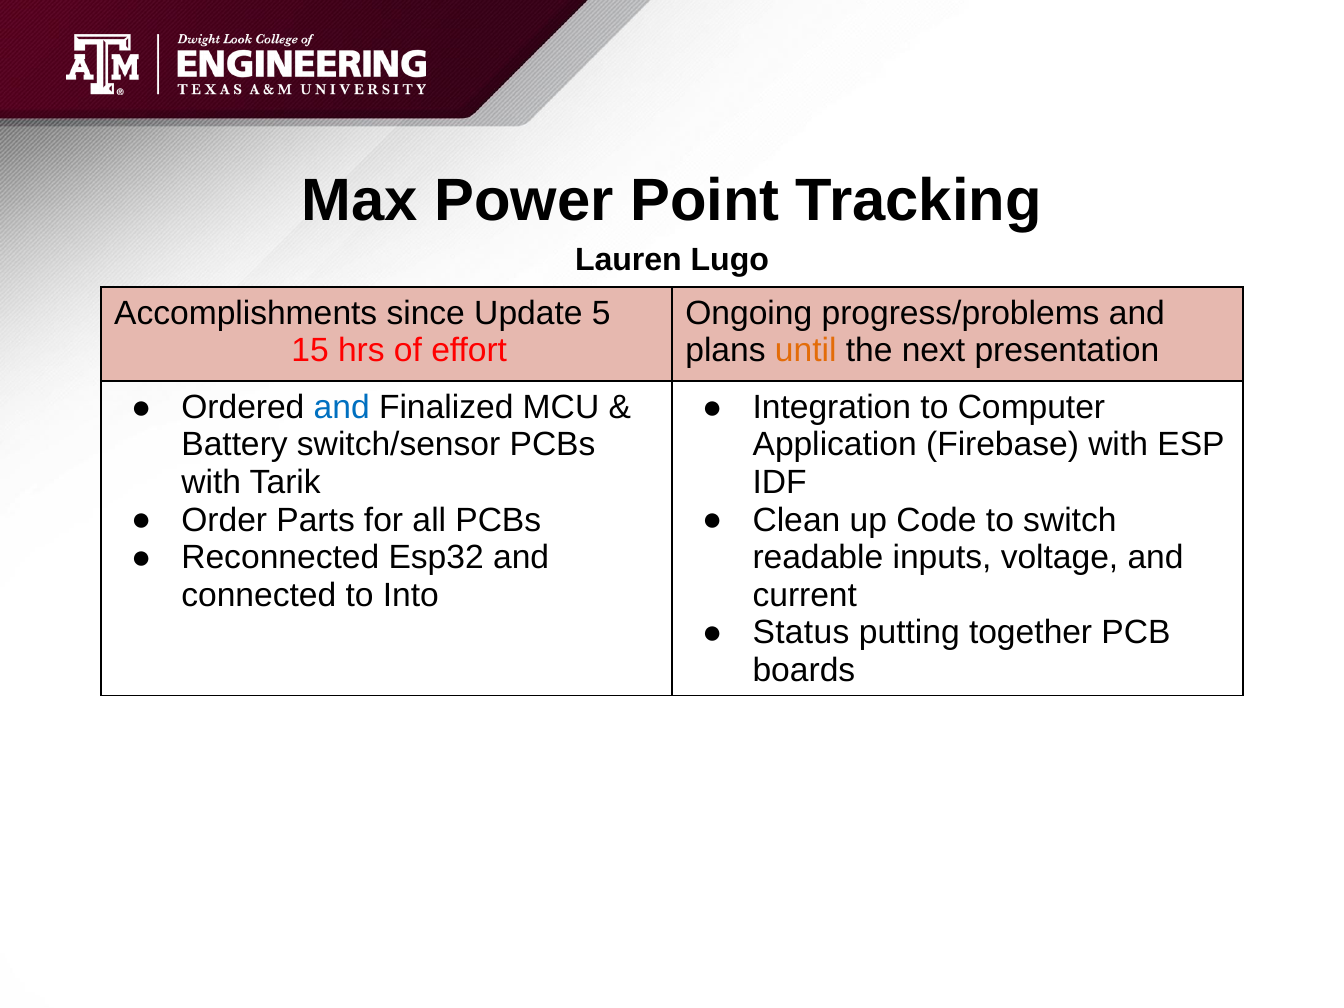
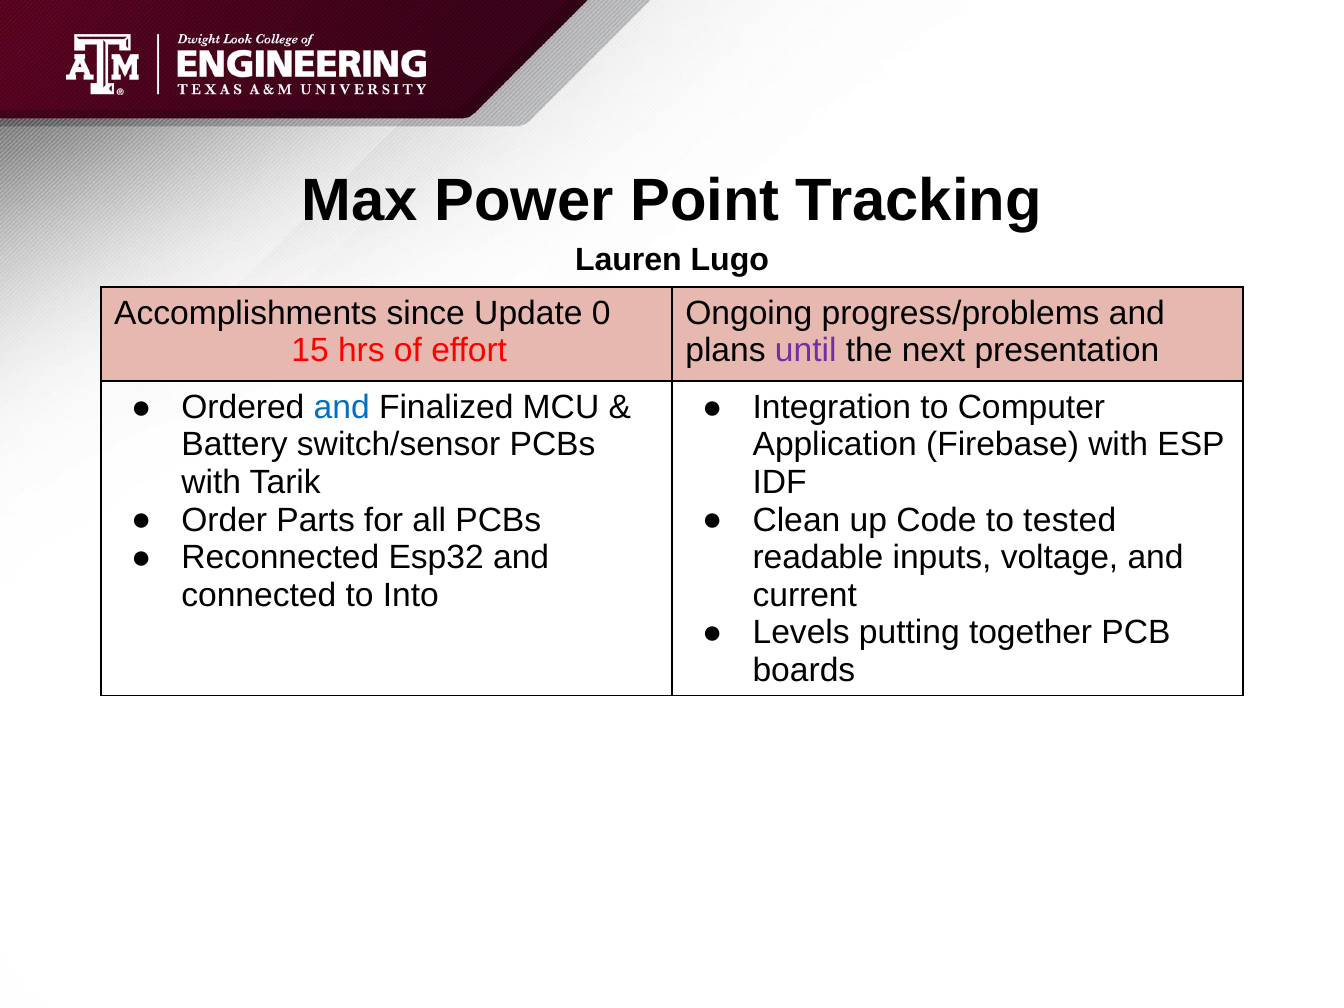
5: 5 -> 0
until colour: orange -> purple
switch: switch -> tested
Status: Status -> Levels
